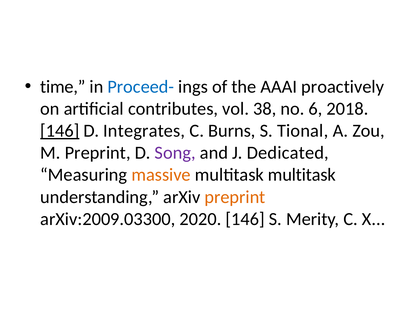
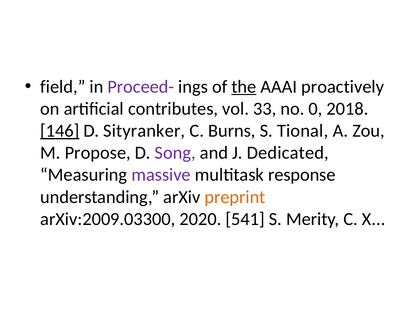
time: time -> field
Proceed- colour: blue -> purple
the underline: none -> present
38: 38 -> 33
6: 6 -> 0
Integrates: Integrates -> Sityranker
M Preprint: Preprint -> Propose
massive colour: orange -> purple
multitask multitask: multitask -> response
2020 146: 146 -> 541
